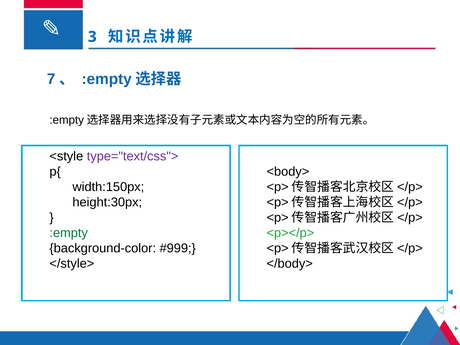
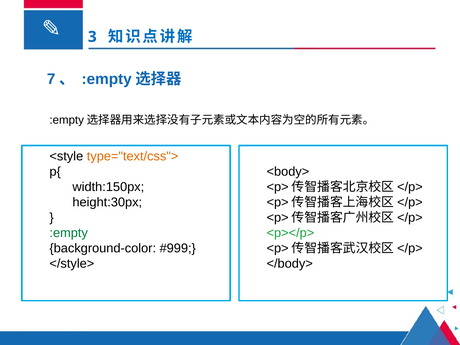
type="text/css"> colour: purple -> orange
